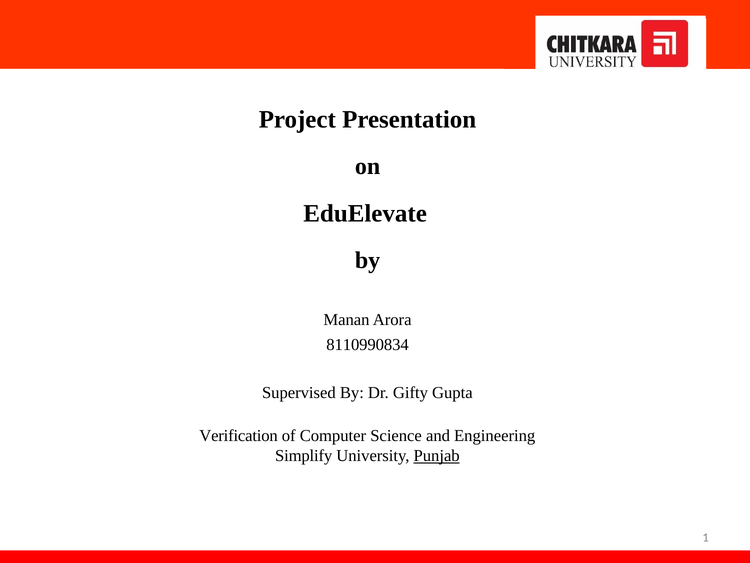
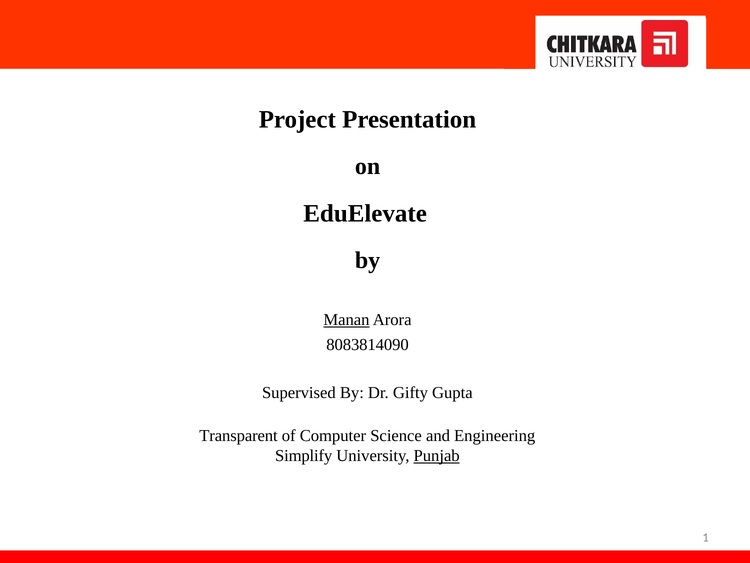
Manan underline: none -> present
8110990834: 8110990834 -> 8083814090
Verification: Verification -> Transparent
